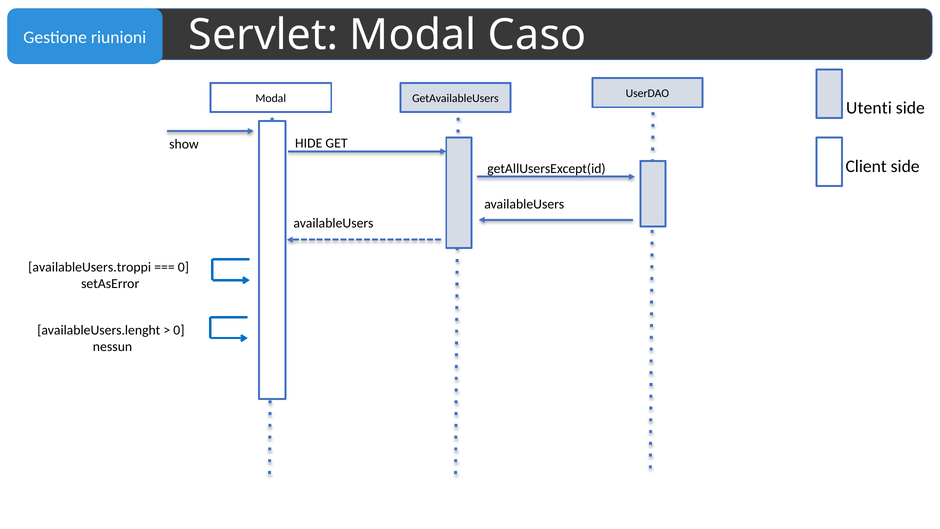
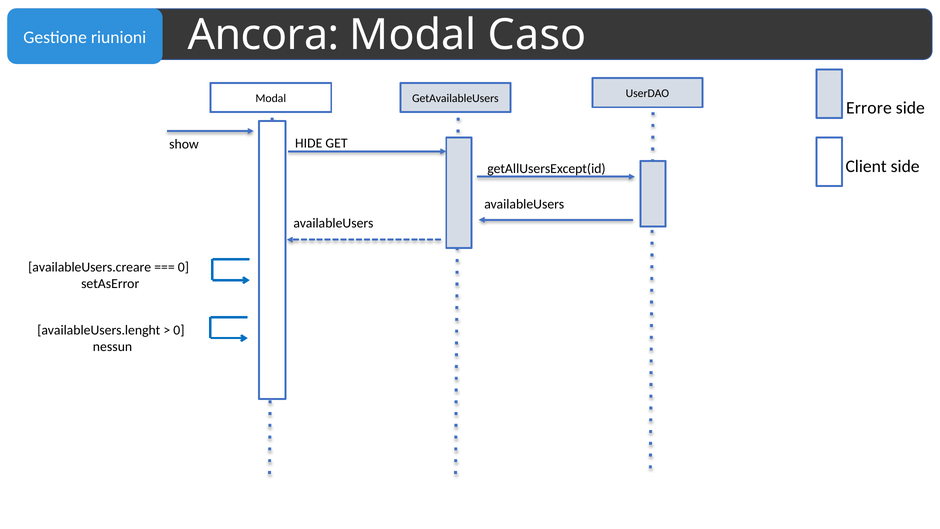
Servlet: Servlet -> Ancora
Utenti: Utenti -> Errore
availableUsers.troppi: availableUsers.troppi -> availableUsers.creare
